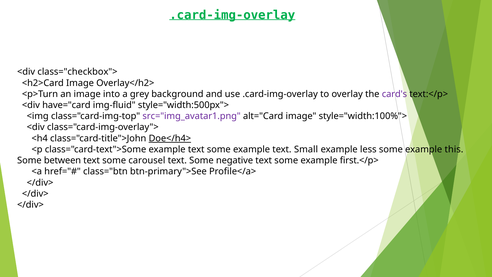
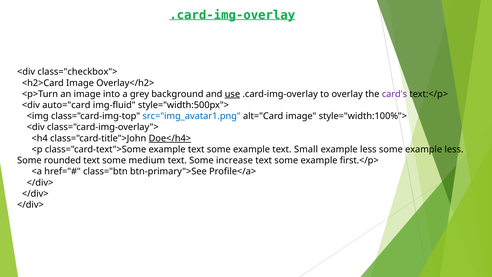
use underline: none -> present
have="card: have="card -> auto="card
src="img_avatar1.png colour: purple -> blue
some example this: this -> less
between: between -> rounded
carousel: carousel -> medium
negative: negative -> increase
